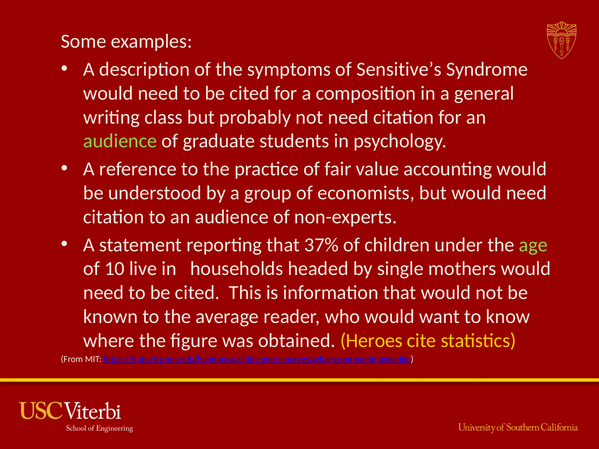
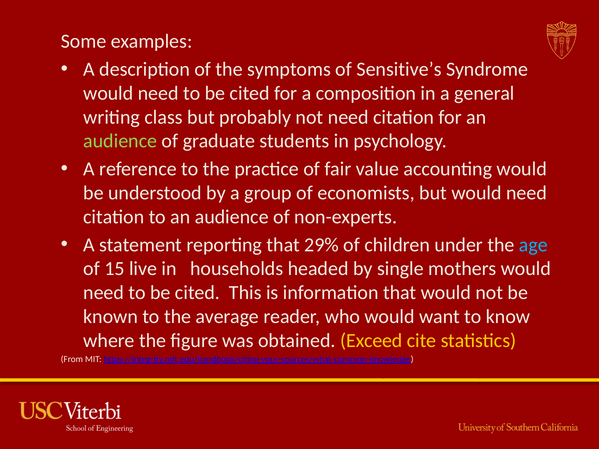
37%: 37% -> 29%
age colour: light green -> light blue
10: 10 -> 15
Heroes: Heroes -> Exceed
